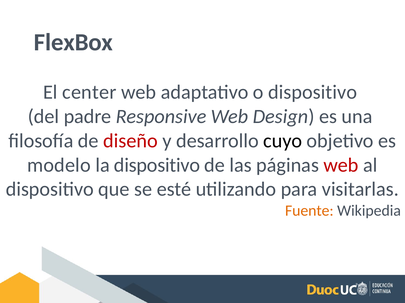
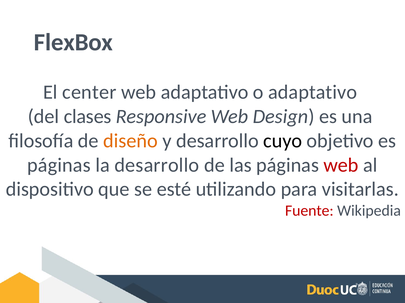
o dispositivo: dispositivo -> adaptativo
padre: padre -> clases
diseño colour: red -> orange
modelo at (59, 165): modelo -> páginas
la dispositivo: dispositivo -> desarrollo
Fuente colour: orange -> red
